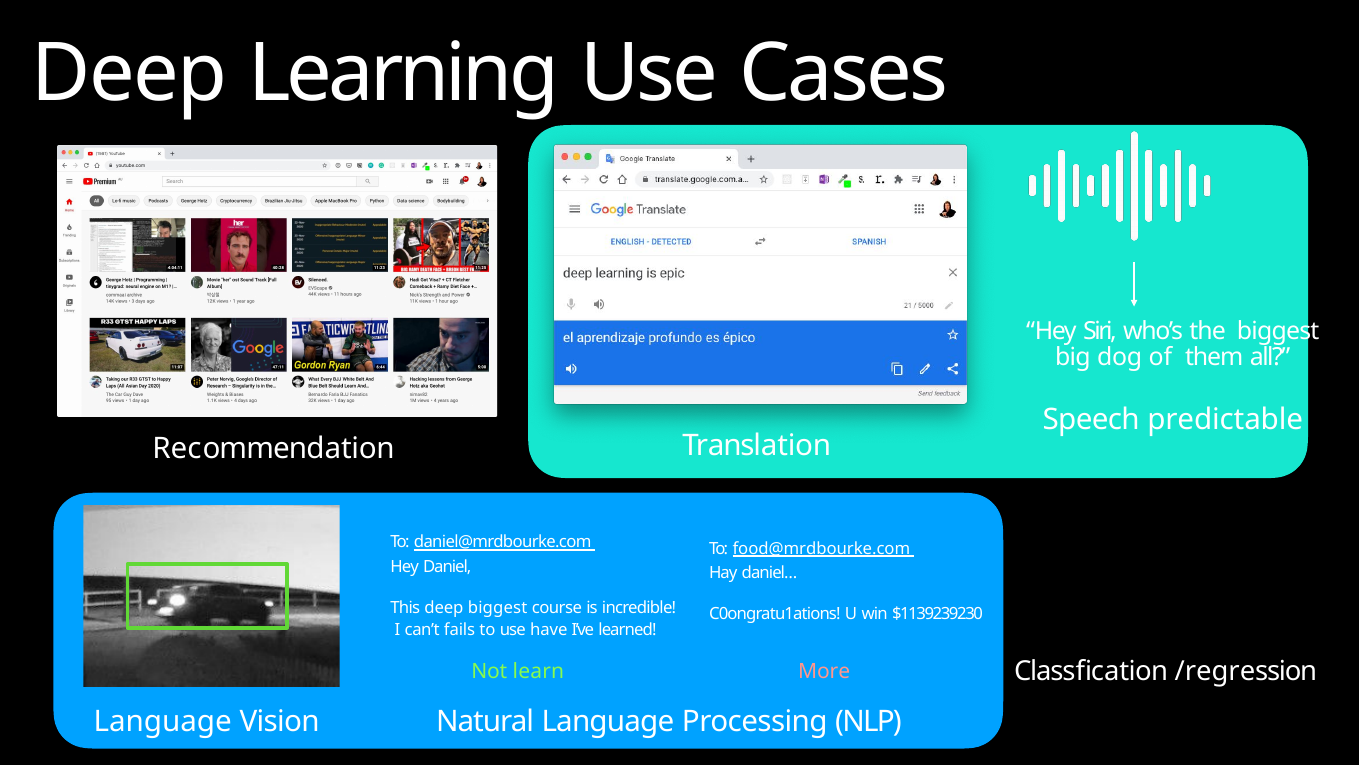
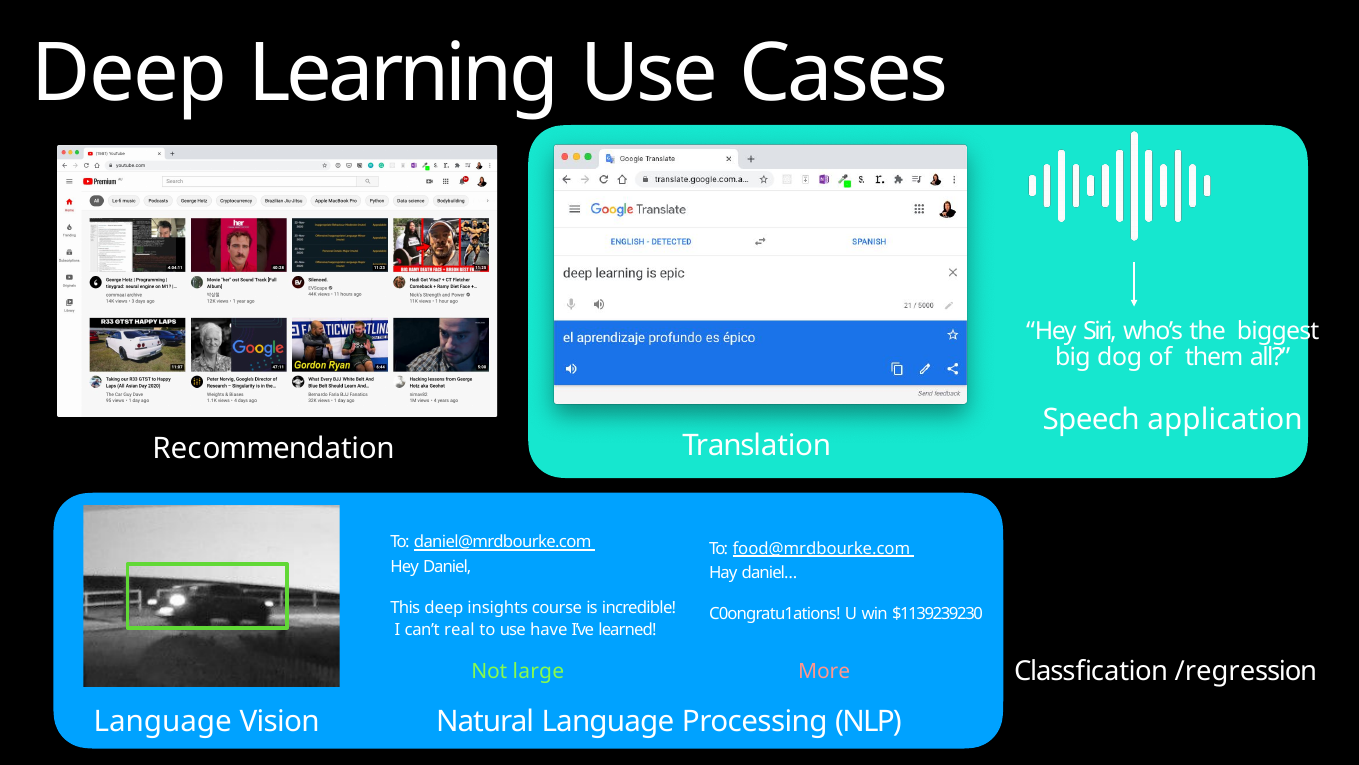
predictable: predictable -> application
deep biggest: biggest -> insights
fails: fails -> real
learn: learn -> large
